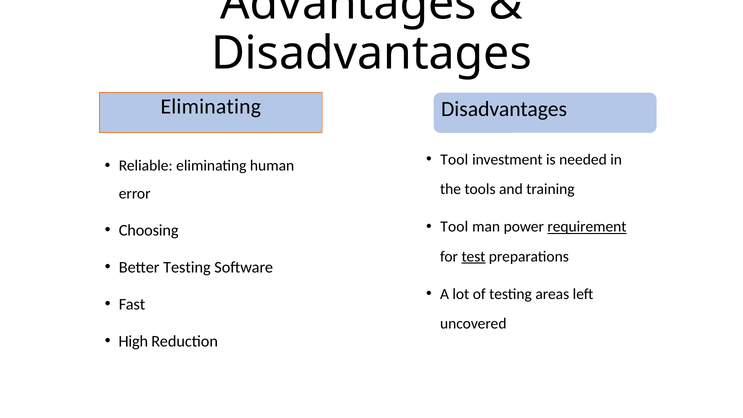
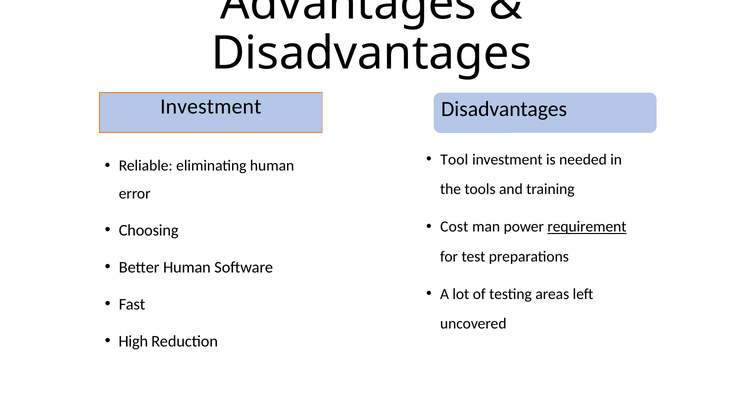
Eliminating at (211, 107): Eliminating -> Investment
Tool at (454, 227): Tool -> Cost
test underline: present -> none
Better Testing: Testing -> Human
